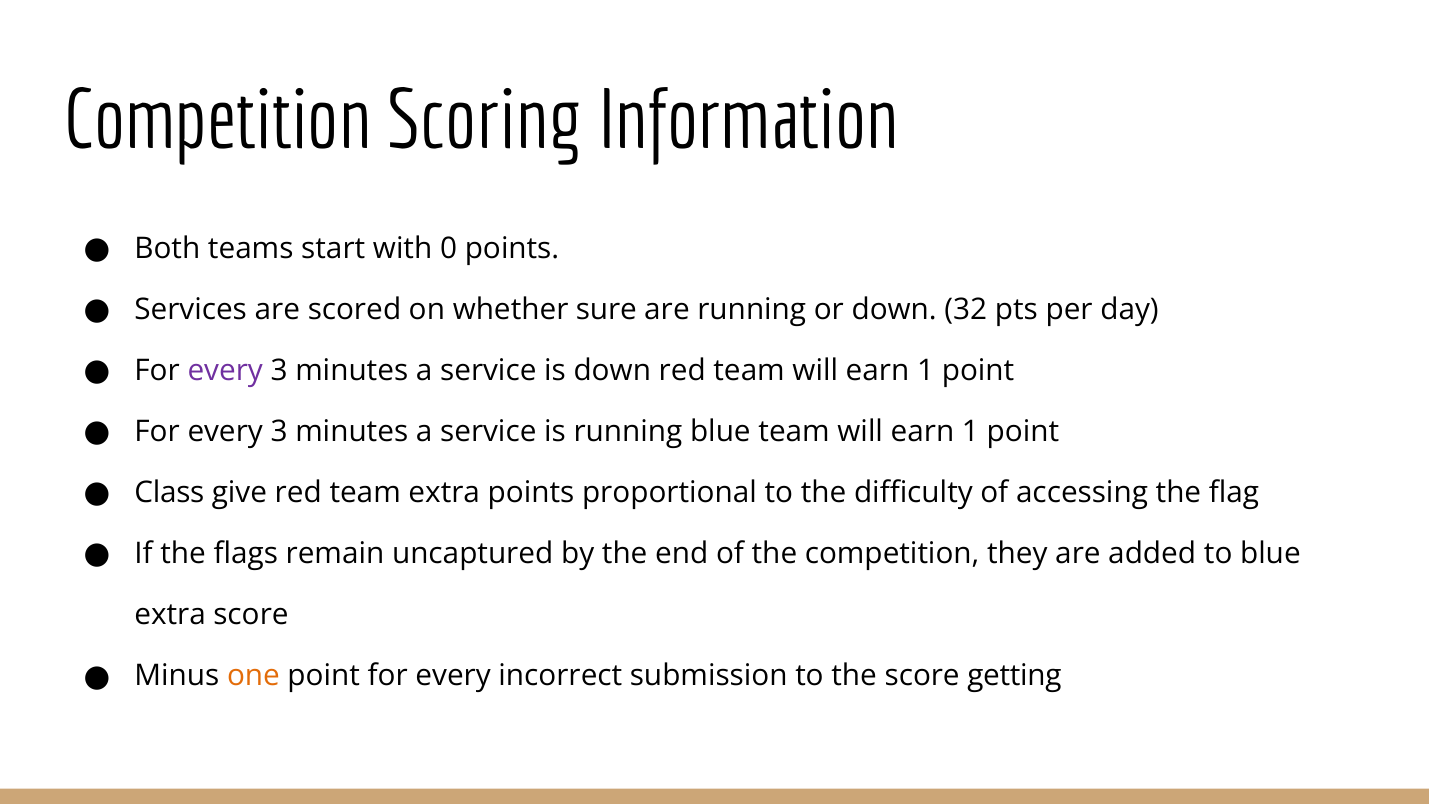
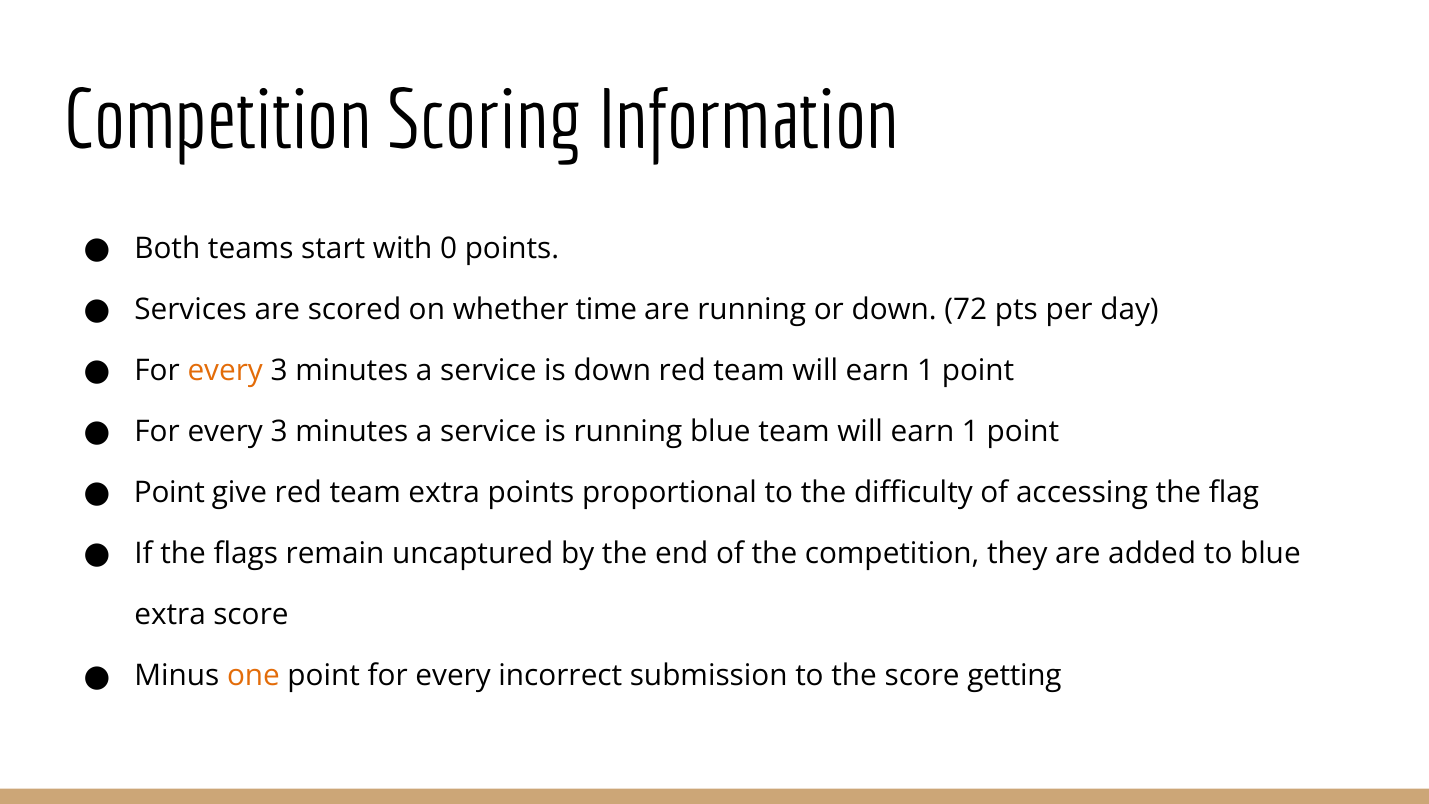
sure: sure -> time
32: 32 -> 72
every at (225, 370) colour: purple -> orange
Class at (169, 493): Class -> Point
